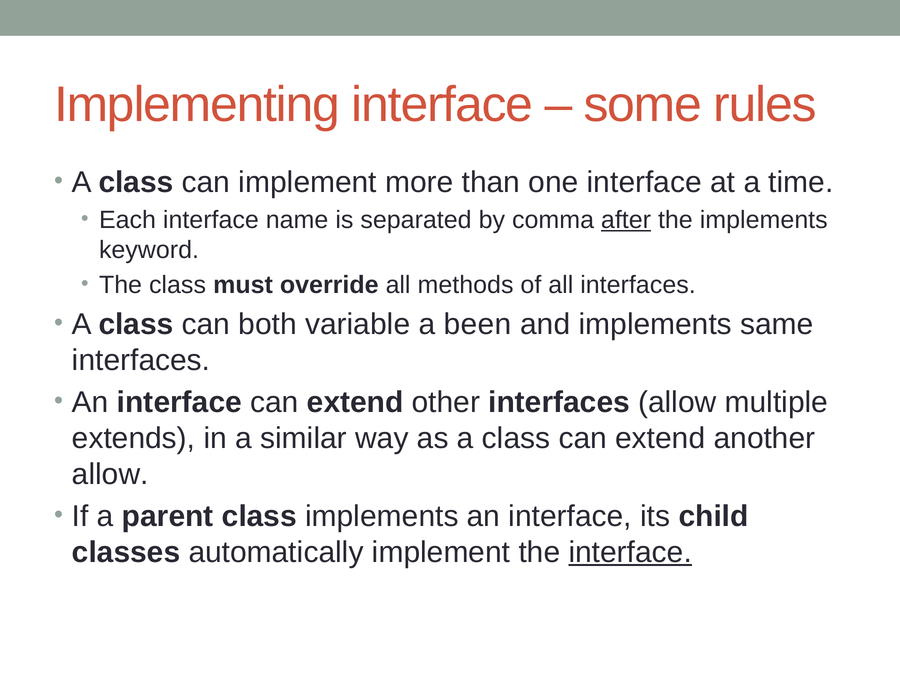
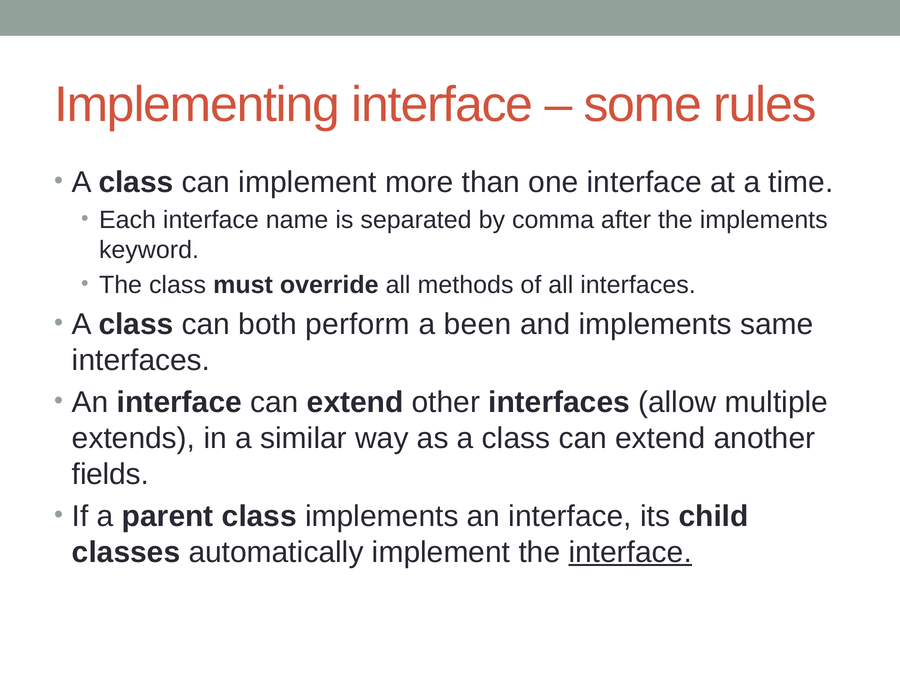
after underline: present -> none
variable: variable -> perform
allow at (110, 474): allow -> fields
